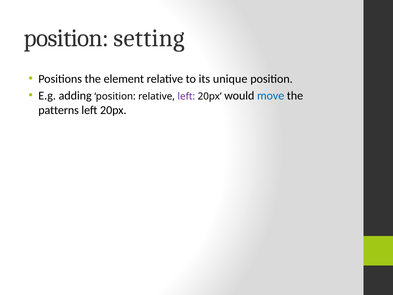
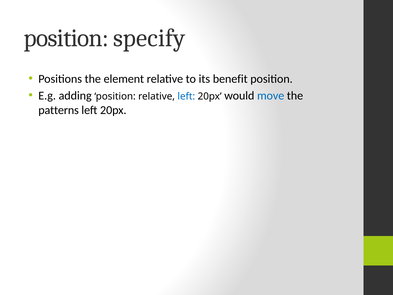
setting: setting -> specify
unique: unique -> benefit
left at (186, 96) colour: purple -> blue
